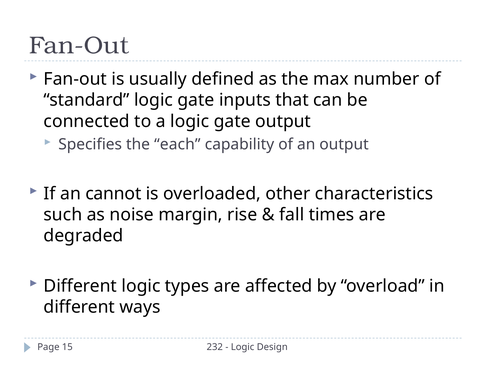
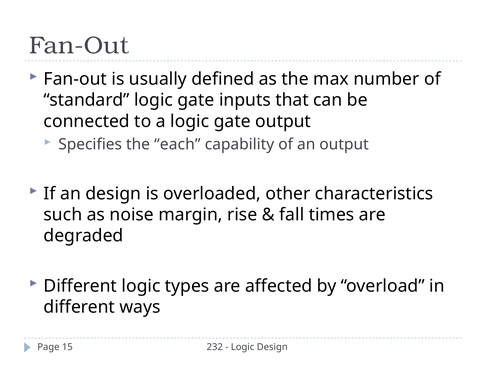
an cannot: cannot -> design
